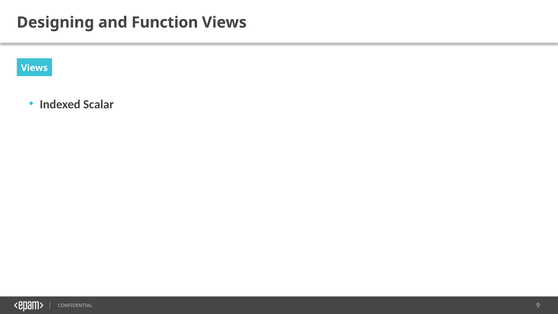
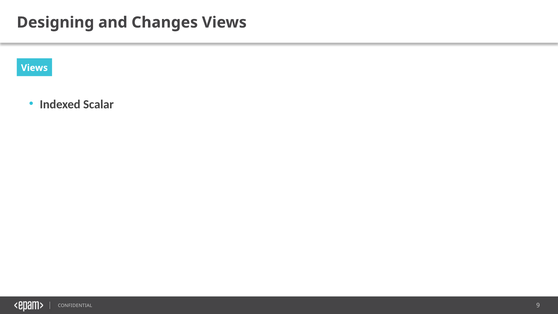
Function: Function -> Changes
